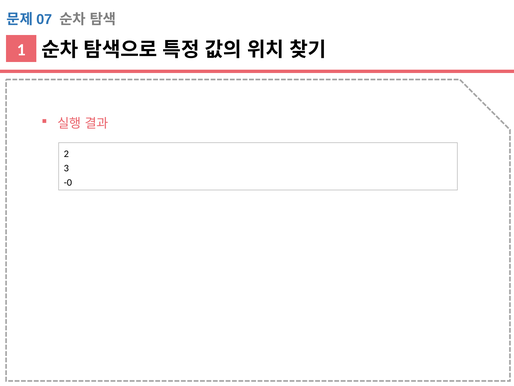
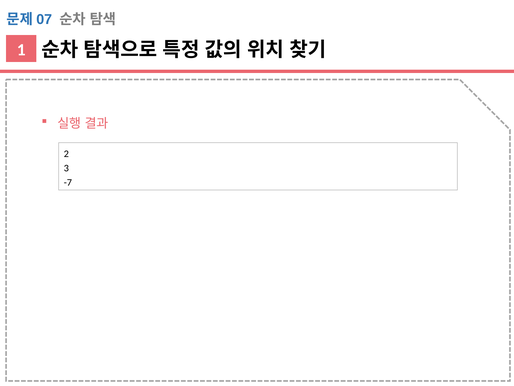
-0: -0 -> -7
